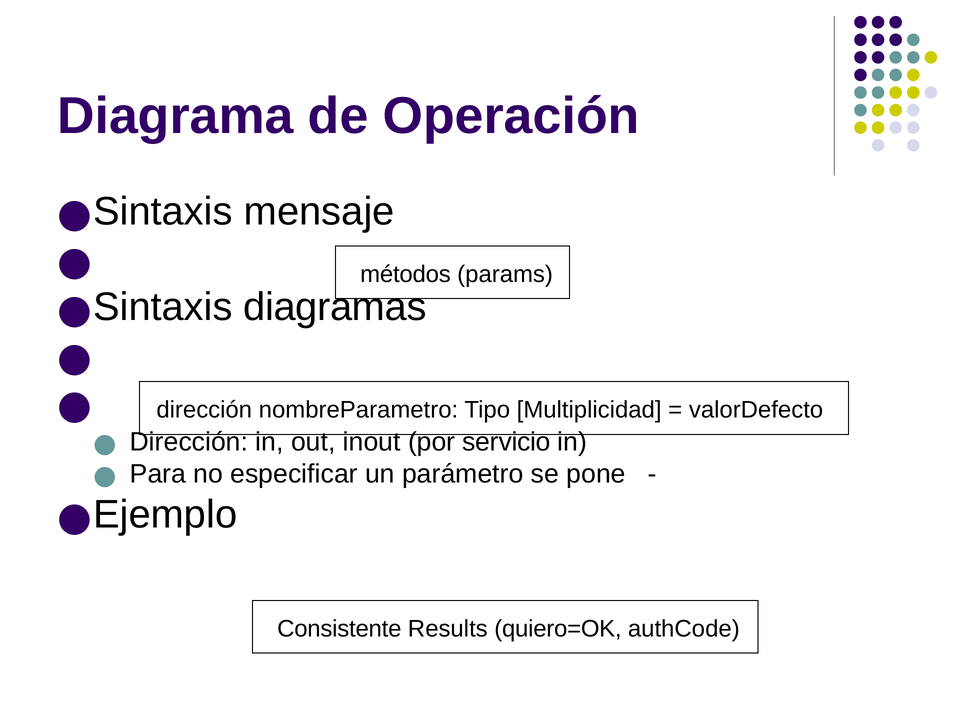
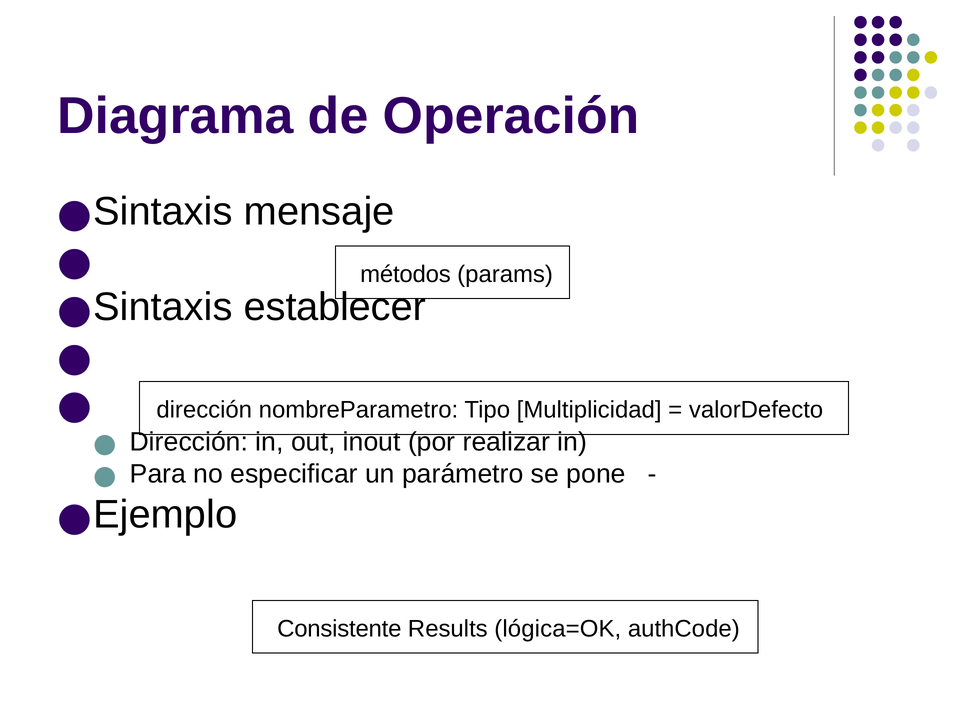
diagramas: diagramas -> establecer
servicio: servicio -> realizar
quiero=OK: quiero=OK -> lógica=OK
